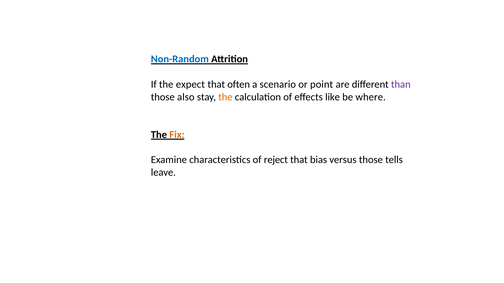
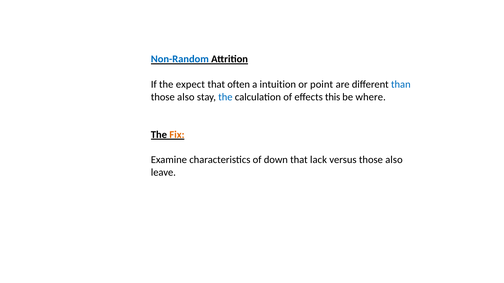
scenario: scenario -> intuition
than colour: purple -> blue
the at (225, 97) colour: orange -> blue
like: like -> this
reject: reject -> down
bias: bias -> lack
versus those tells: tells -> also
